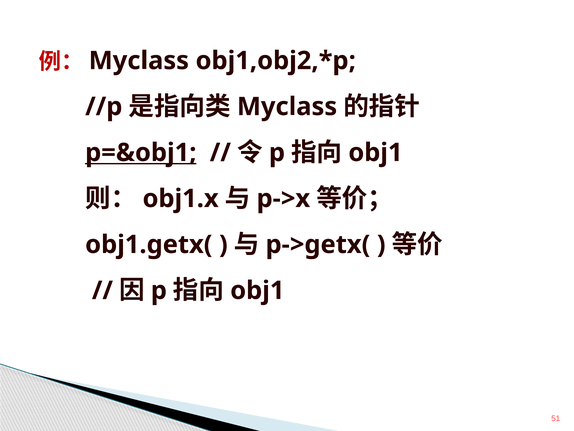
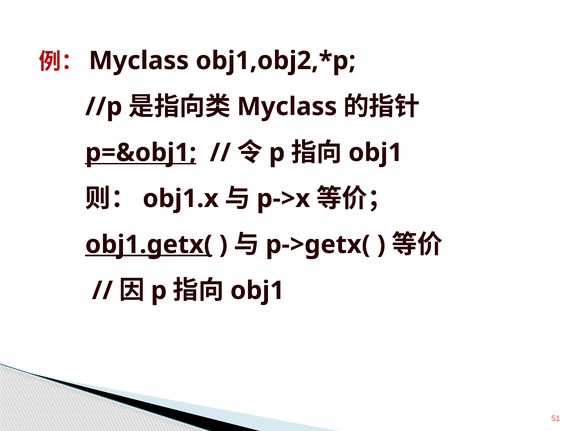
obj1.getx( underline: none -> present
